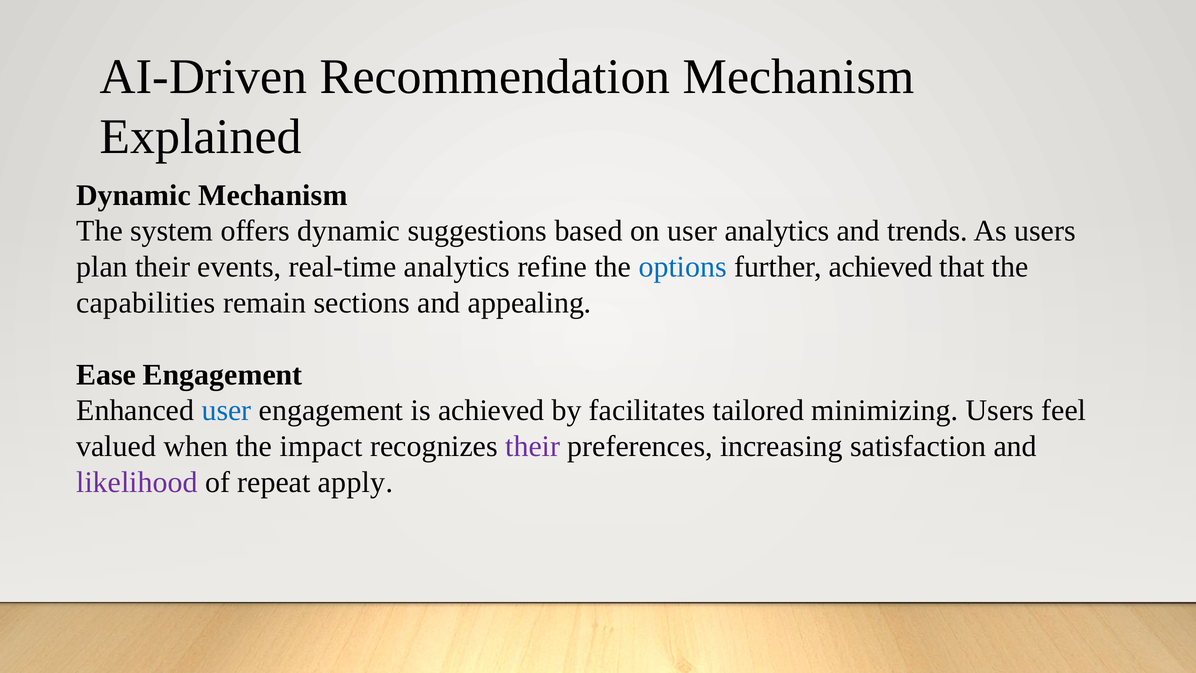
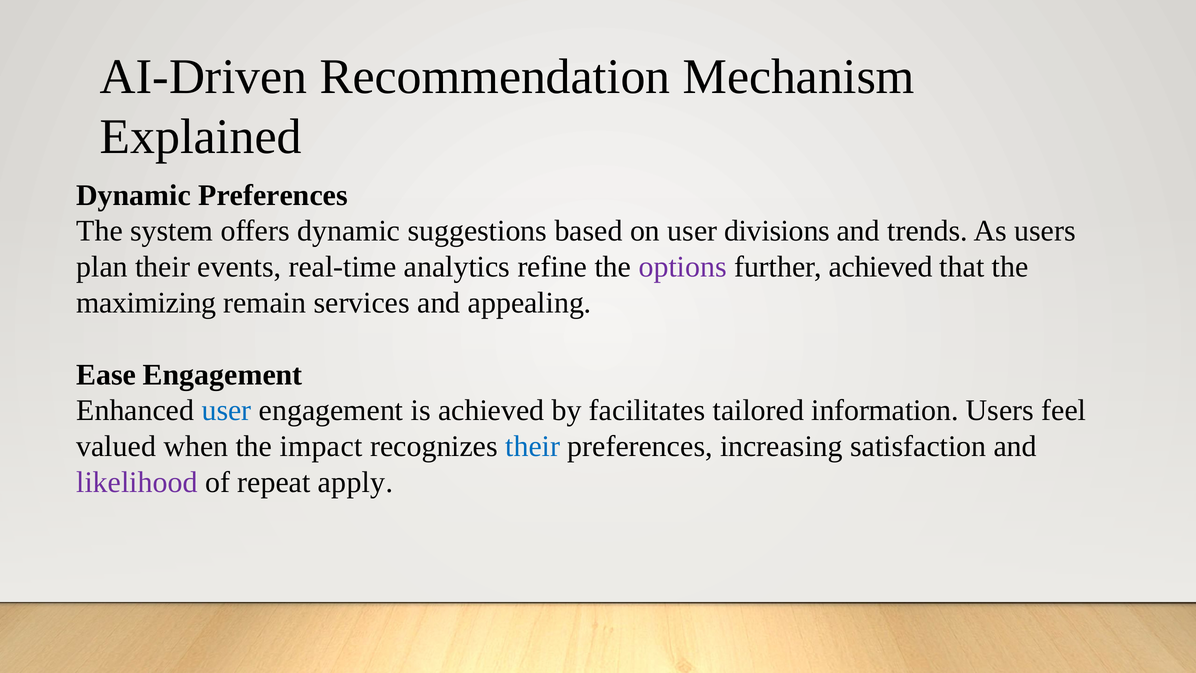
Dynamic Mechanism: Mechanism -> Preferences
user analytics: analytics -> divisions
options colour: blue -> purple
capabilities: capabilities -> maximizing
sections: sections -> services
minimizing: minimizing -> information
their at (533, 446) colour: purple -> blue
